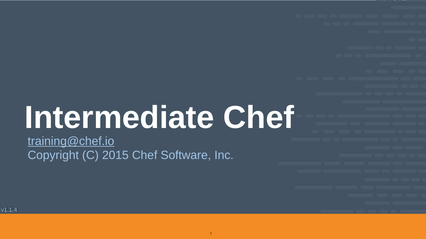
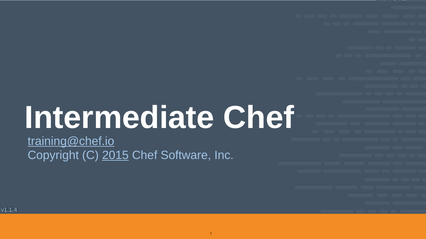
2015 underline: none -> present
